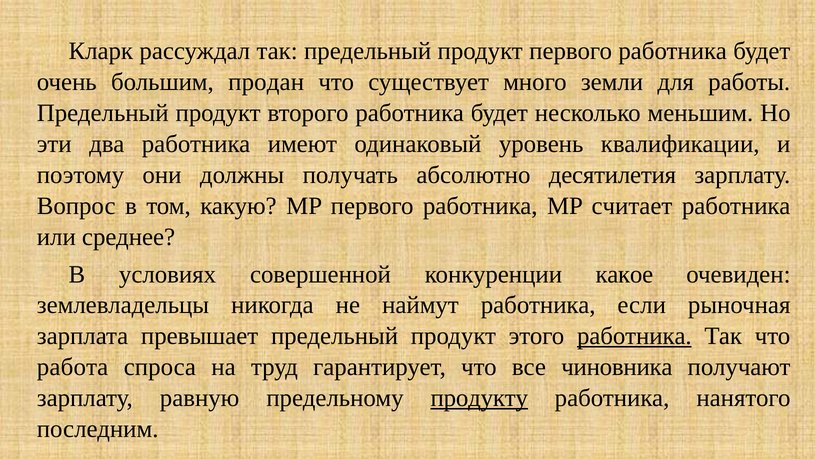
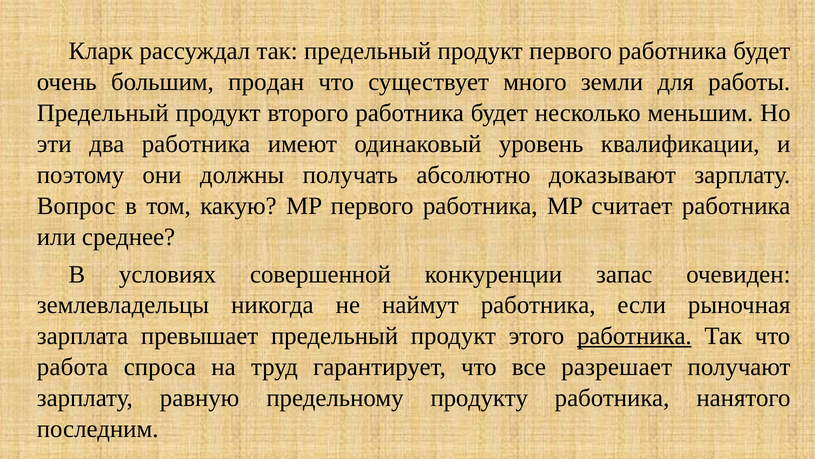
десятилетия: десятилетия -> доказывают
какое: какое -> запас
чиновника: чиновника -> разрешает
продукту underline: present -> none
